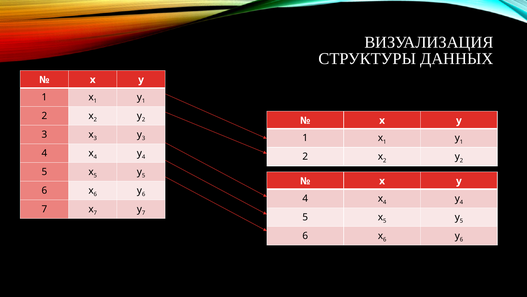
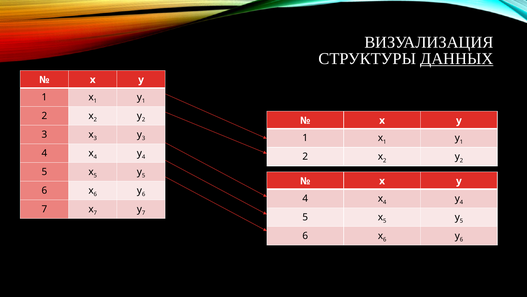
ДАННЫХ underline: none -> present
